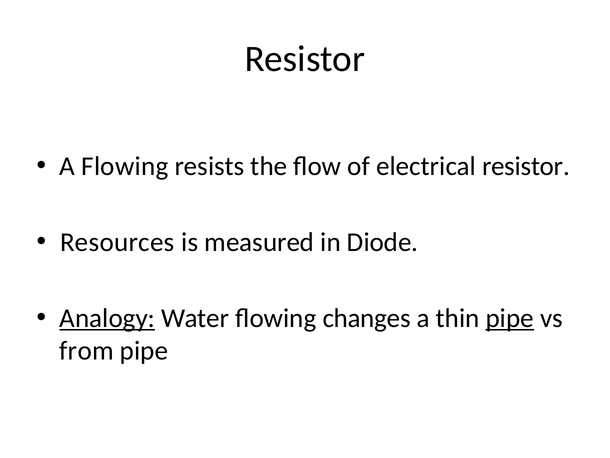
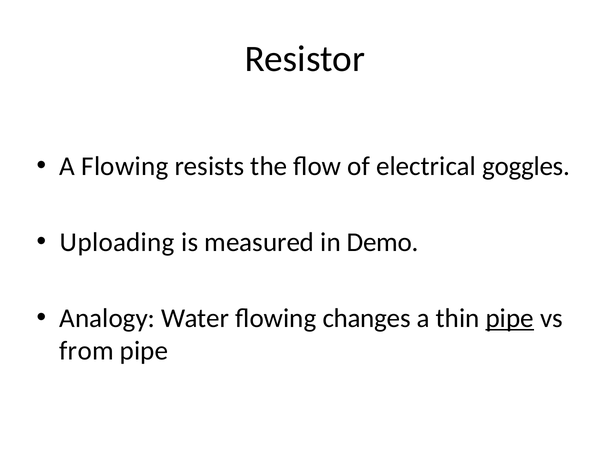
electrical resistor: resistor -> goggles
Resources: Resources -> Uploading
Diode: Diode -> Demo
Analogy underline: present -> none
